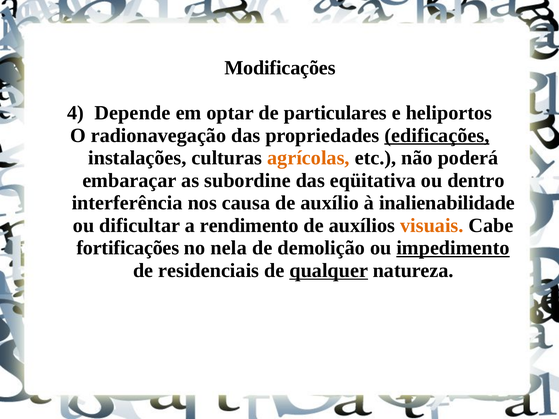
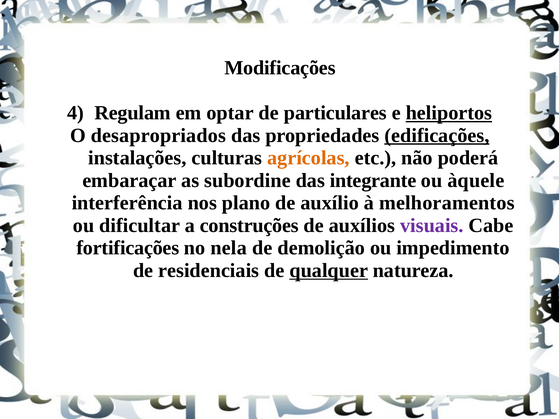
Depende: Depende -> Regulam
heliportos underline: none -> present
radionavegação: radionavegação -> desapropriados
eqüitativa: eqüitativa -> integrante
dentro: dentro -> àquele
causa: causa -> plano
inalienabilidade: inalienabilidade -> melhoramentos
rendimento: rendimento -> construções
visuais colour: orange -> purple
impedimento underline: present -> none
